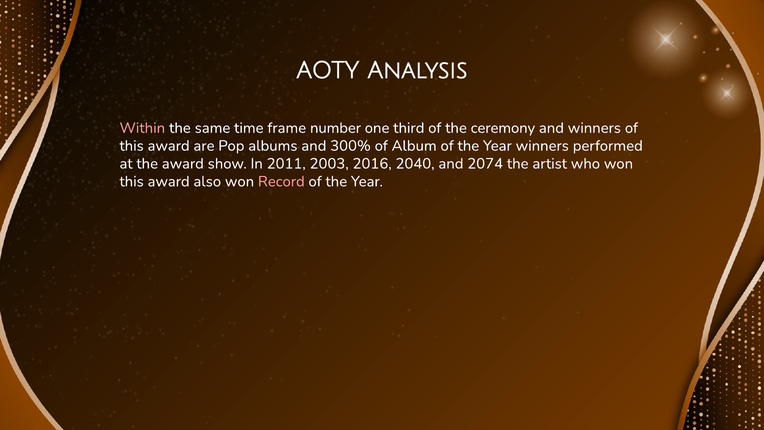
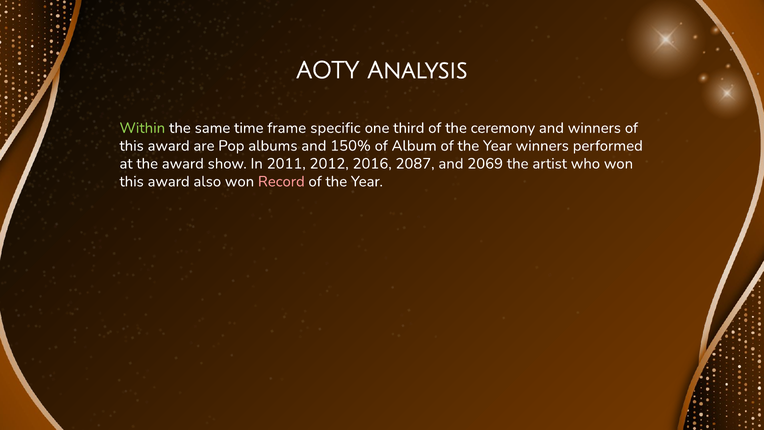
Within colour: pink -> light green
number: number -> specific
300%: 300% -> 150%
2003: 2003 -> 2012
2040: 2040 -> 2087
2074: 2074 -> 2069
